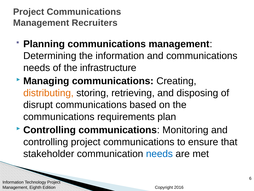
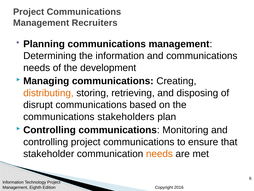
infrastructure: infrastructure -> development
requirements: requirements -> stakeholders
needs at (159, 153) colour: blue -> orange
